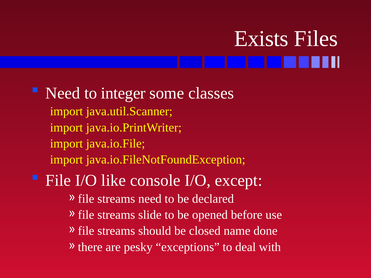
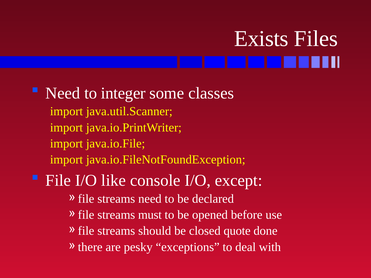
slide: slide -> must
name: name -> quote
